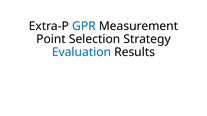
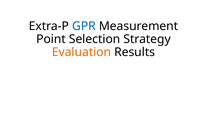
Evaluation colour: blue -> orange
